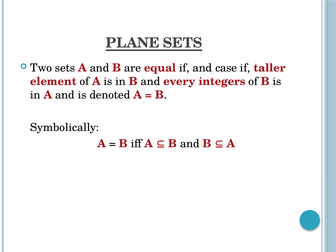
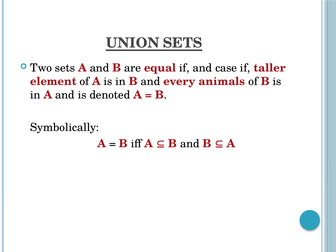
PLANE: PLANE -> UNION
integers: integers -> animals
